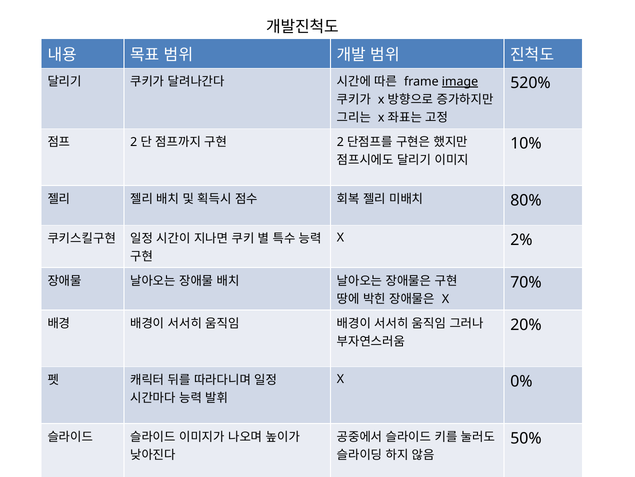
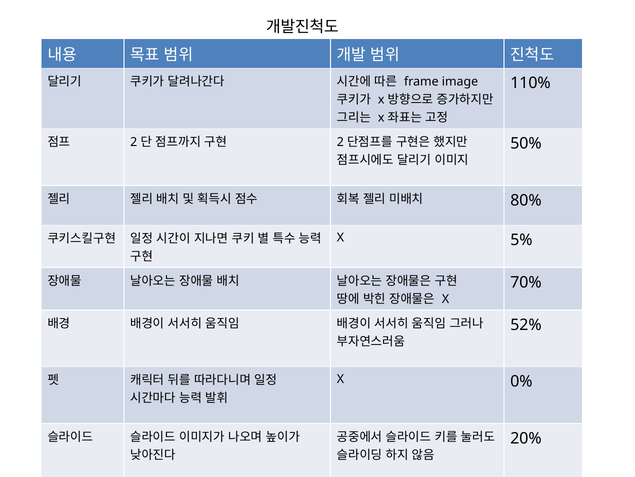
image underline: present -> none
520%: 520% -> 110%
10%: 10% -> 50%
2%: 2% -> 5%
20%: 20% -> 52%
50%: 50% -> 20%
